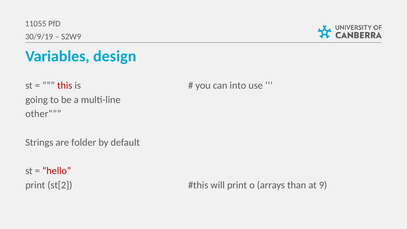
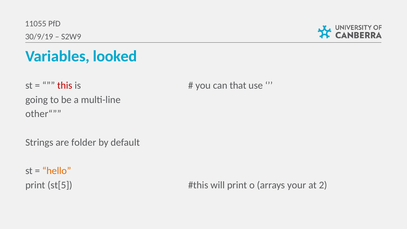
design: design -> looked
into: into -> that
hello colour: red -> orange
st[2: st[2 -> st[5
than: than -> your
9: 9 -> 2
